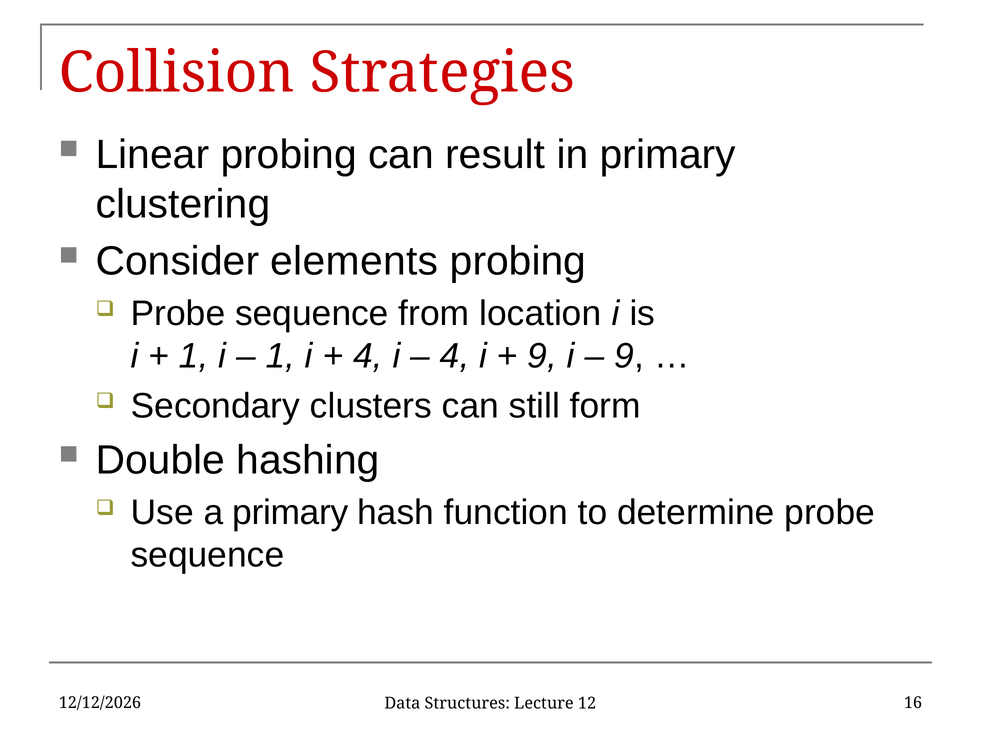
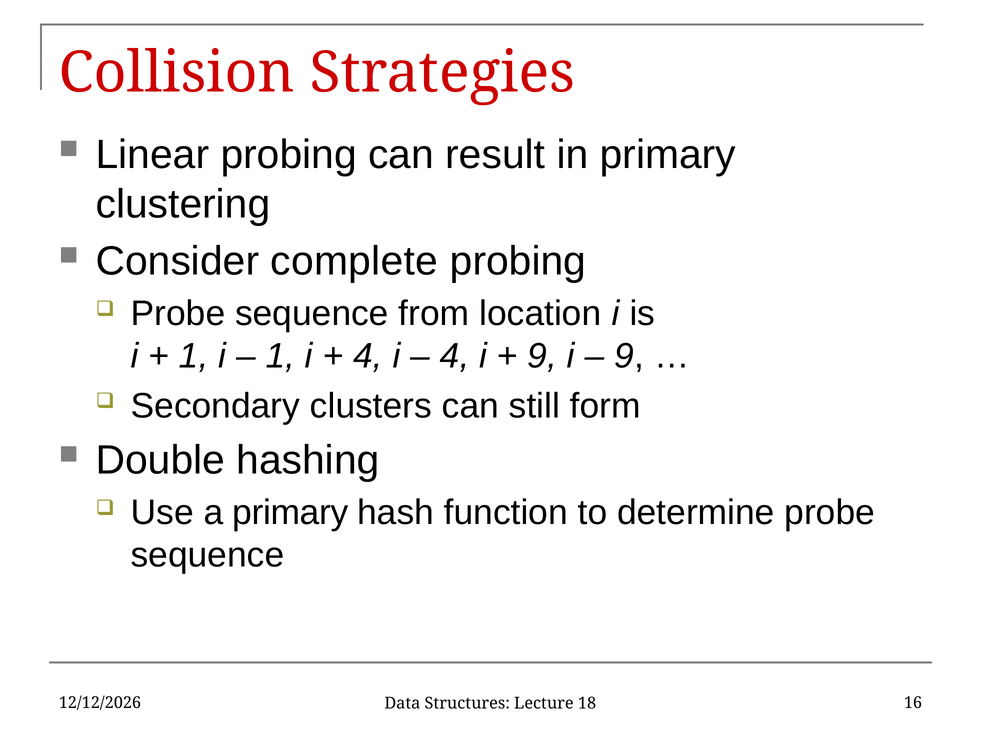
elements: elements -> complete
12: 12 -> 18
